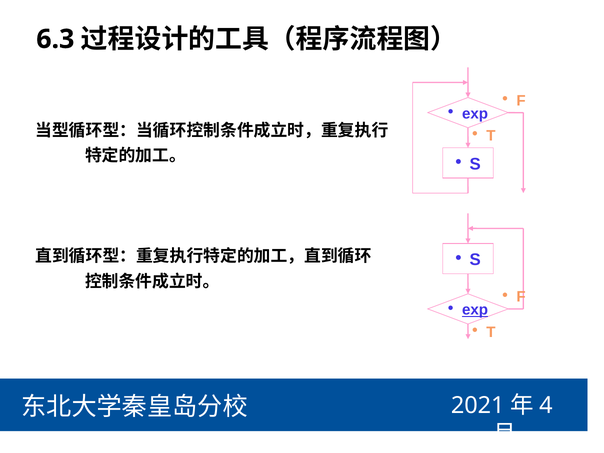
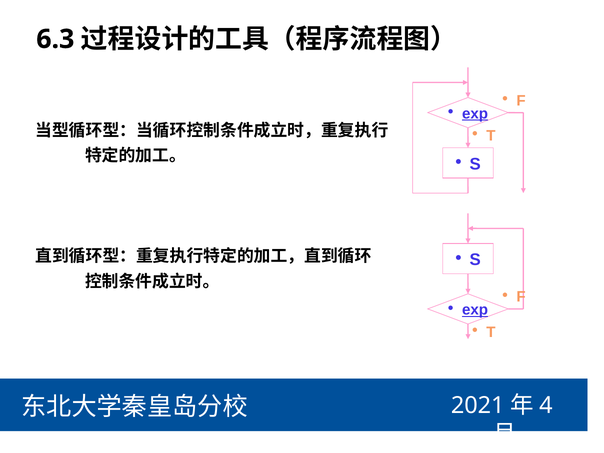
exp at (475, 114) underline: none -> present
